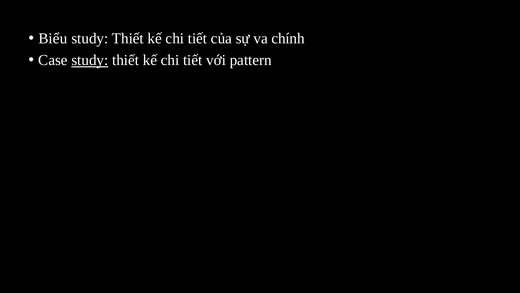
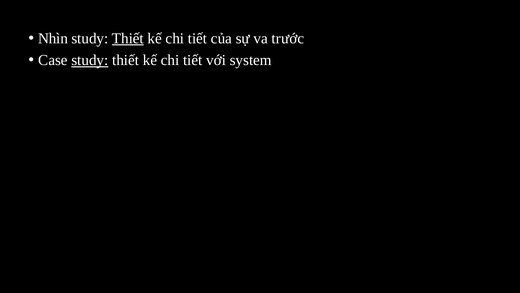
Biểu: Biểu -> Nhìn
Thiết at (128, 38) underline: none -> present
chính: chính -> trước
pattern: pattern -> system
